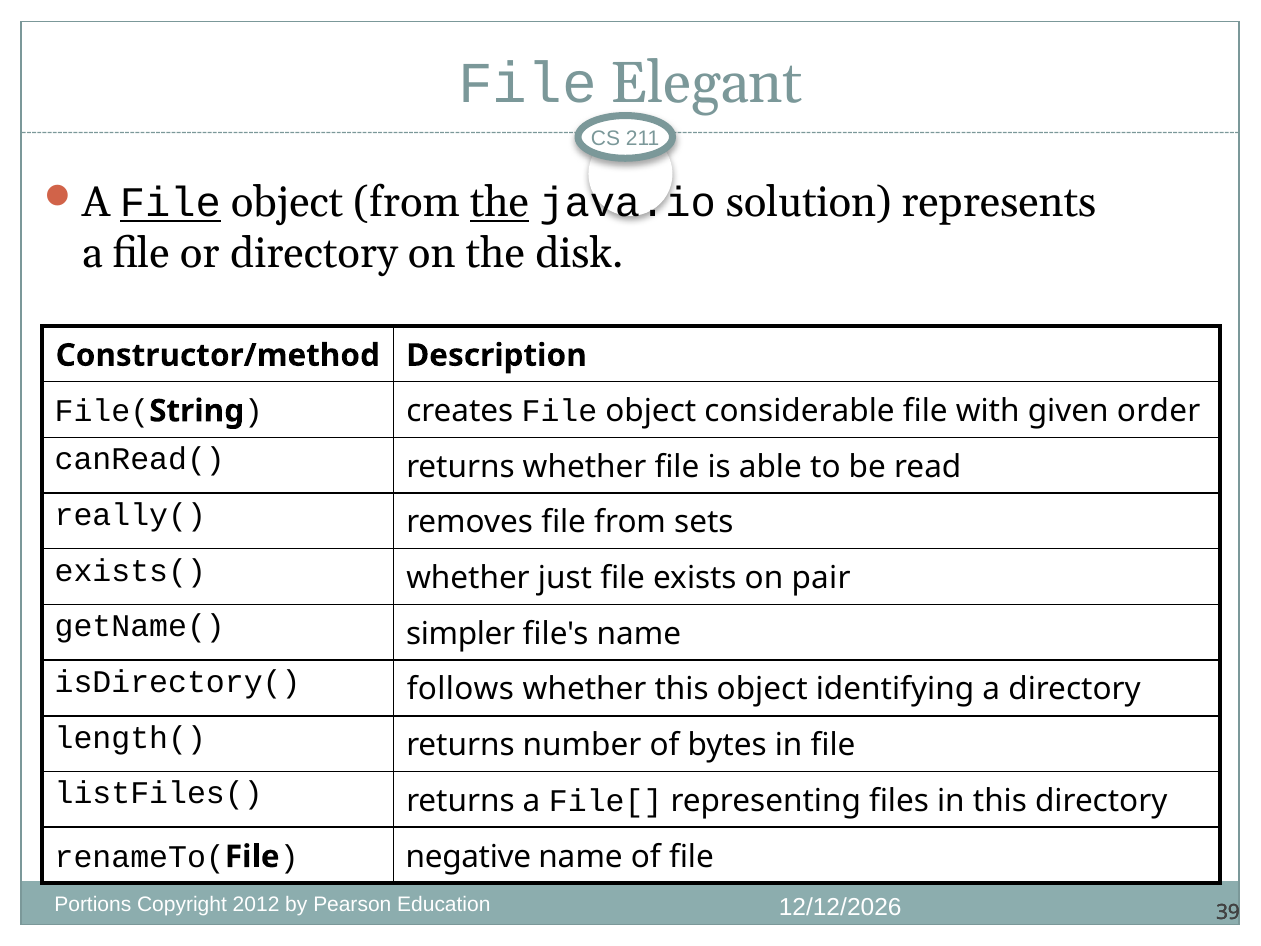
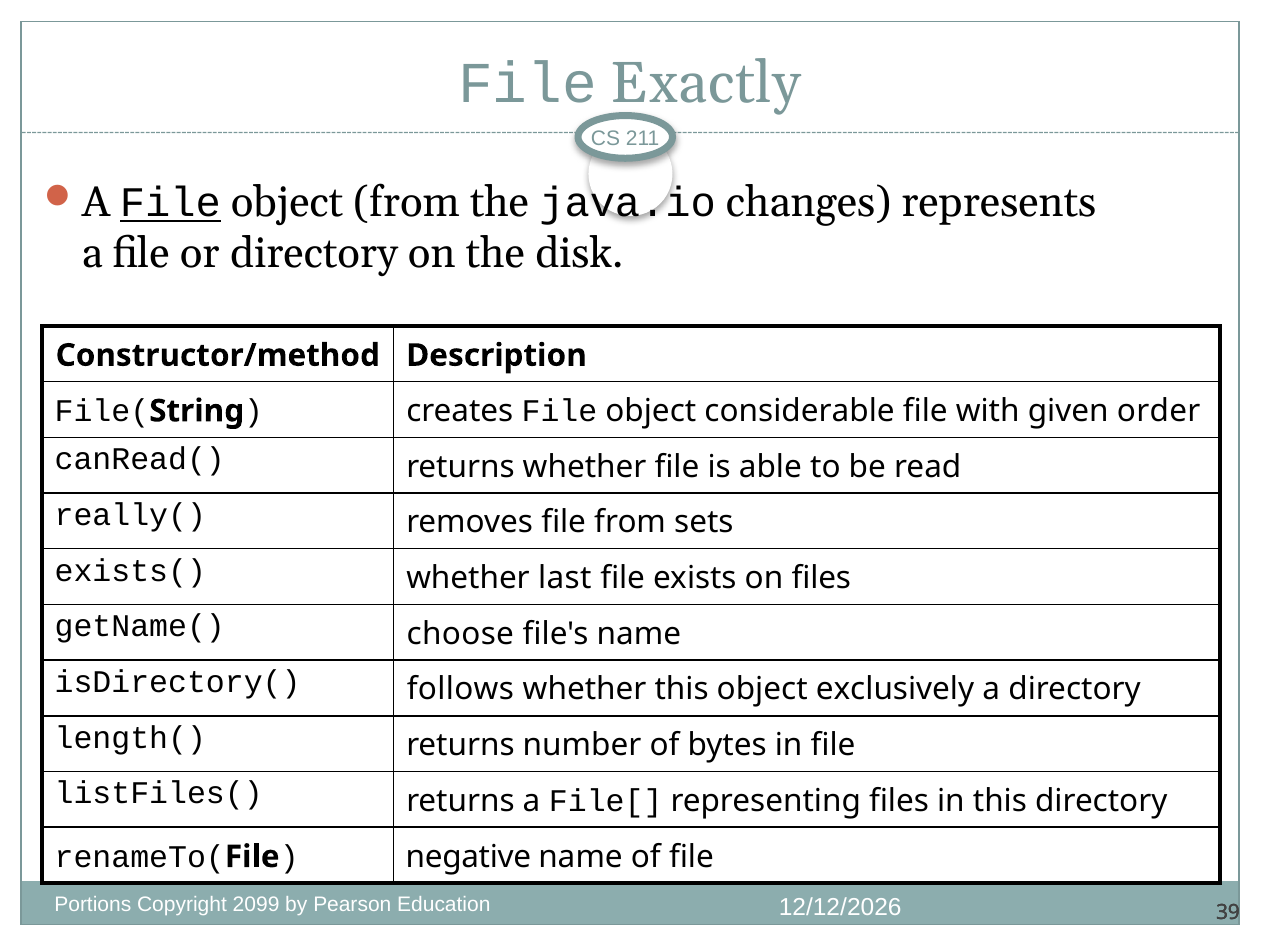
Elegant: Elegant -> Exactly
the at (499, 203) underline: present -> none
solution: solution -> changes
just: just -> last
on pair: pair -> files
simpler: simpler -> choose
identifying: identifying -> exclusively
2012: 2012 -> 2099
